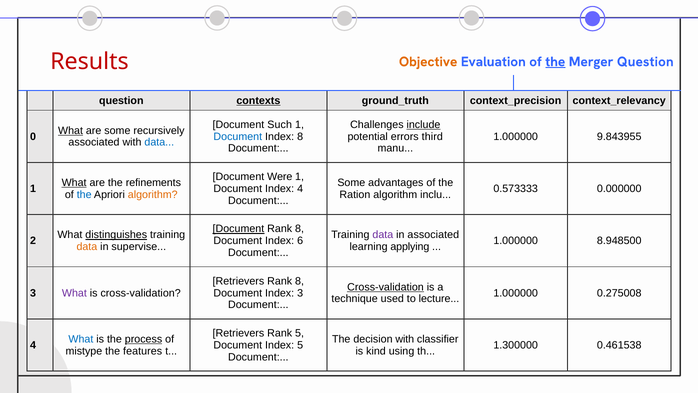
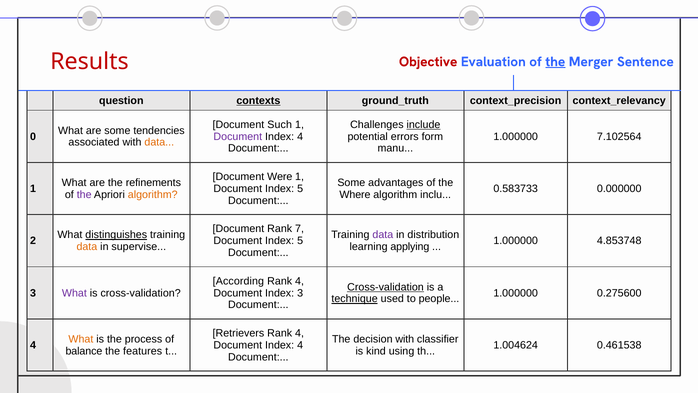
Objective colour: orange -> red
Merger Question: Question -> Sentence
What at (71, 130) underline: present -> none
recursively: recursively -> tendencies
Document at (238, 136) colour: blue -> purple
8 at (300, 136): 8 -> 4
third: third -> form
9.843955: 9.843955 -> 7.102564
data at (159, 142) colour: blue -> orange
What at (74, 183) underline: present -> none
4 at (300, 188): 4 -> 5
0.573333: 0.573333 -> 0.583733
the at (84, 194) colour: blue -> purple
Ration: Ration -> Where
Document at (238, 229) underline: present -> none
8 at (300, 229): 8 -> 7
in associated: associated -> distribution
6 at (300, 241): 6 -> 5
8.948500: 8.948500 -> 4.853748
Retrievers at (238, 281): Retrievers -> According
8 at (300, 281): 8 -> 4
0.275008: 0.275008 -> 0.275600
technique underline: none -> present
lecture: lecture -> people
5 at (300, 333): 5 -> 4
What at (81, 339) colour: blue -> orange
process underline: present -> none
5 at (300, 345): 5 -> 4
1.300000: 1.300000 -> 1.004624
mistype: mistype -> balance
